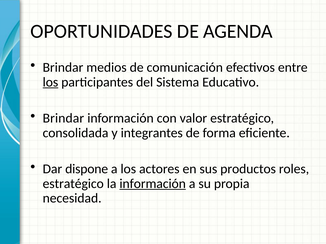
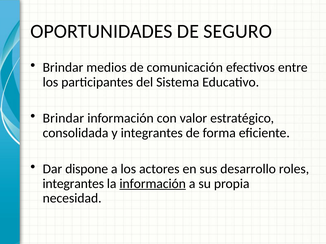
AGENDA: AGENDA -> SEGURO
los at (50, 82) underline: present -> none
productos: productos -> desarrollo
estratégico at (73, 184): estratégico -> integrantes
